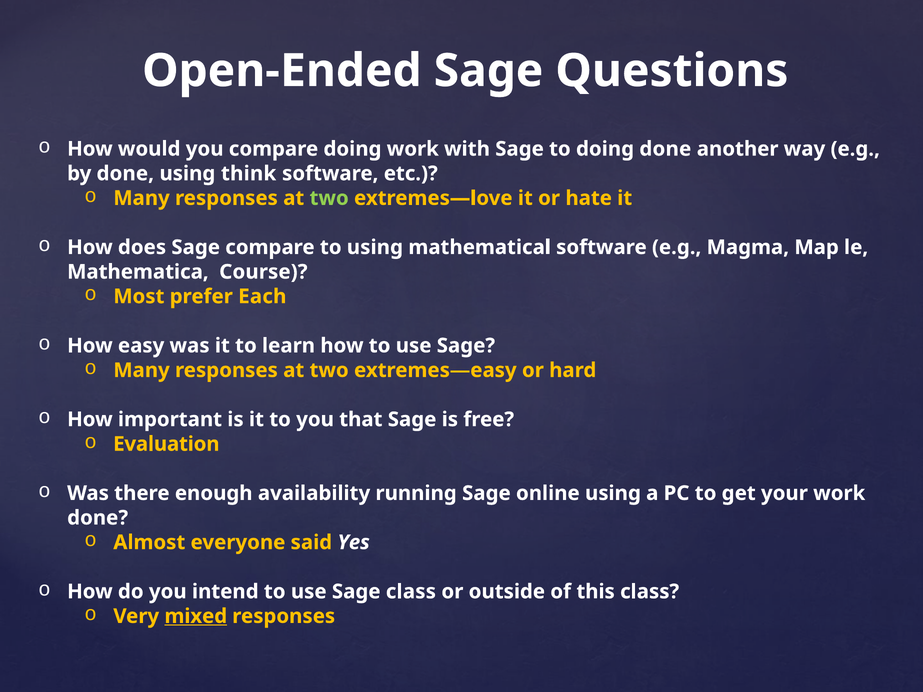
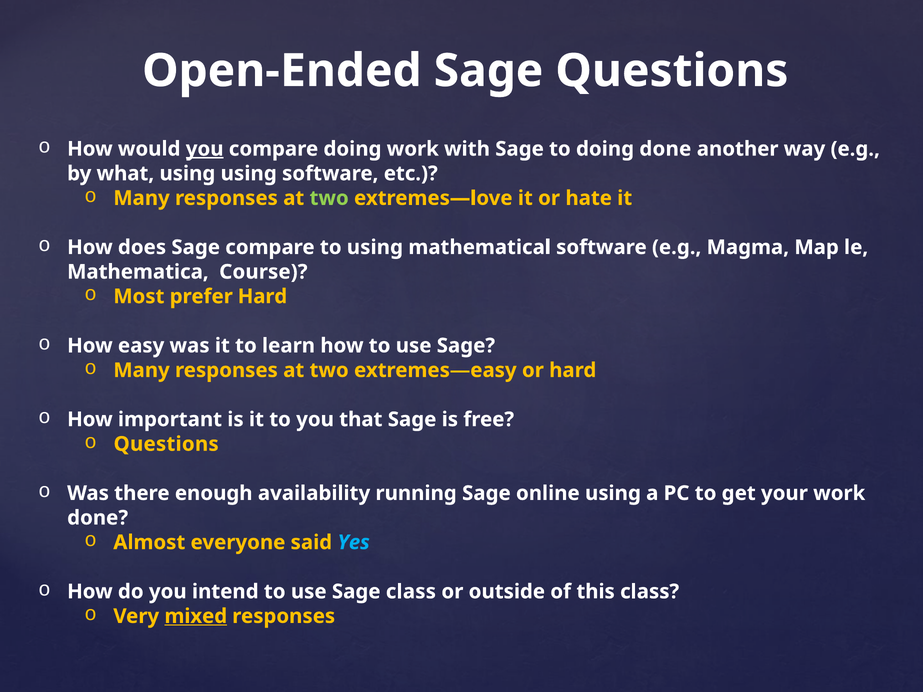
you at (205, 149) underline: none -> present
by done: done -> what
using think: think -> using
prefer Each: Each -> Hard
Evaluation at (166, 444): Evaluation -> Questions
Yes colour: white -> light blue
